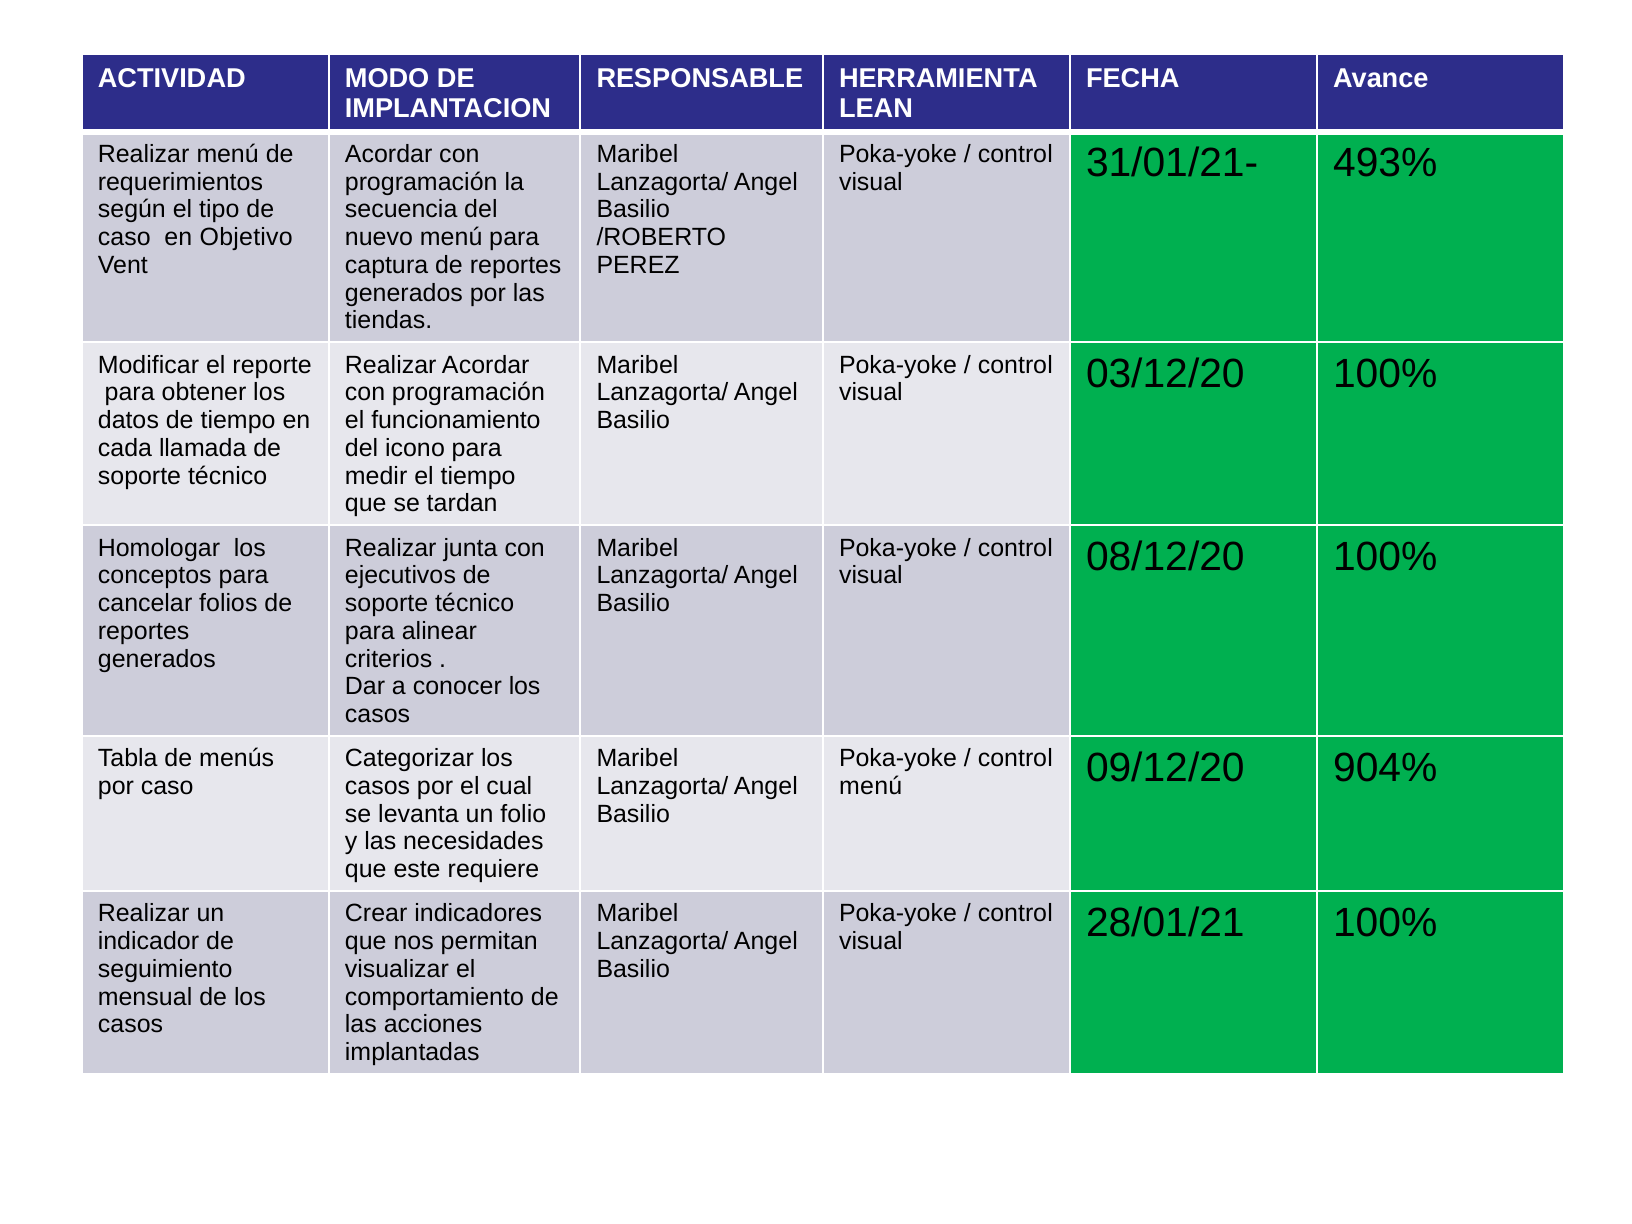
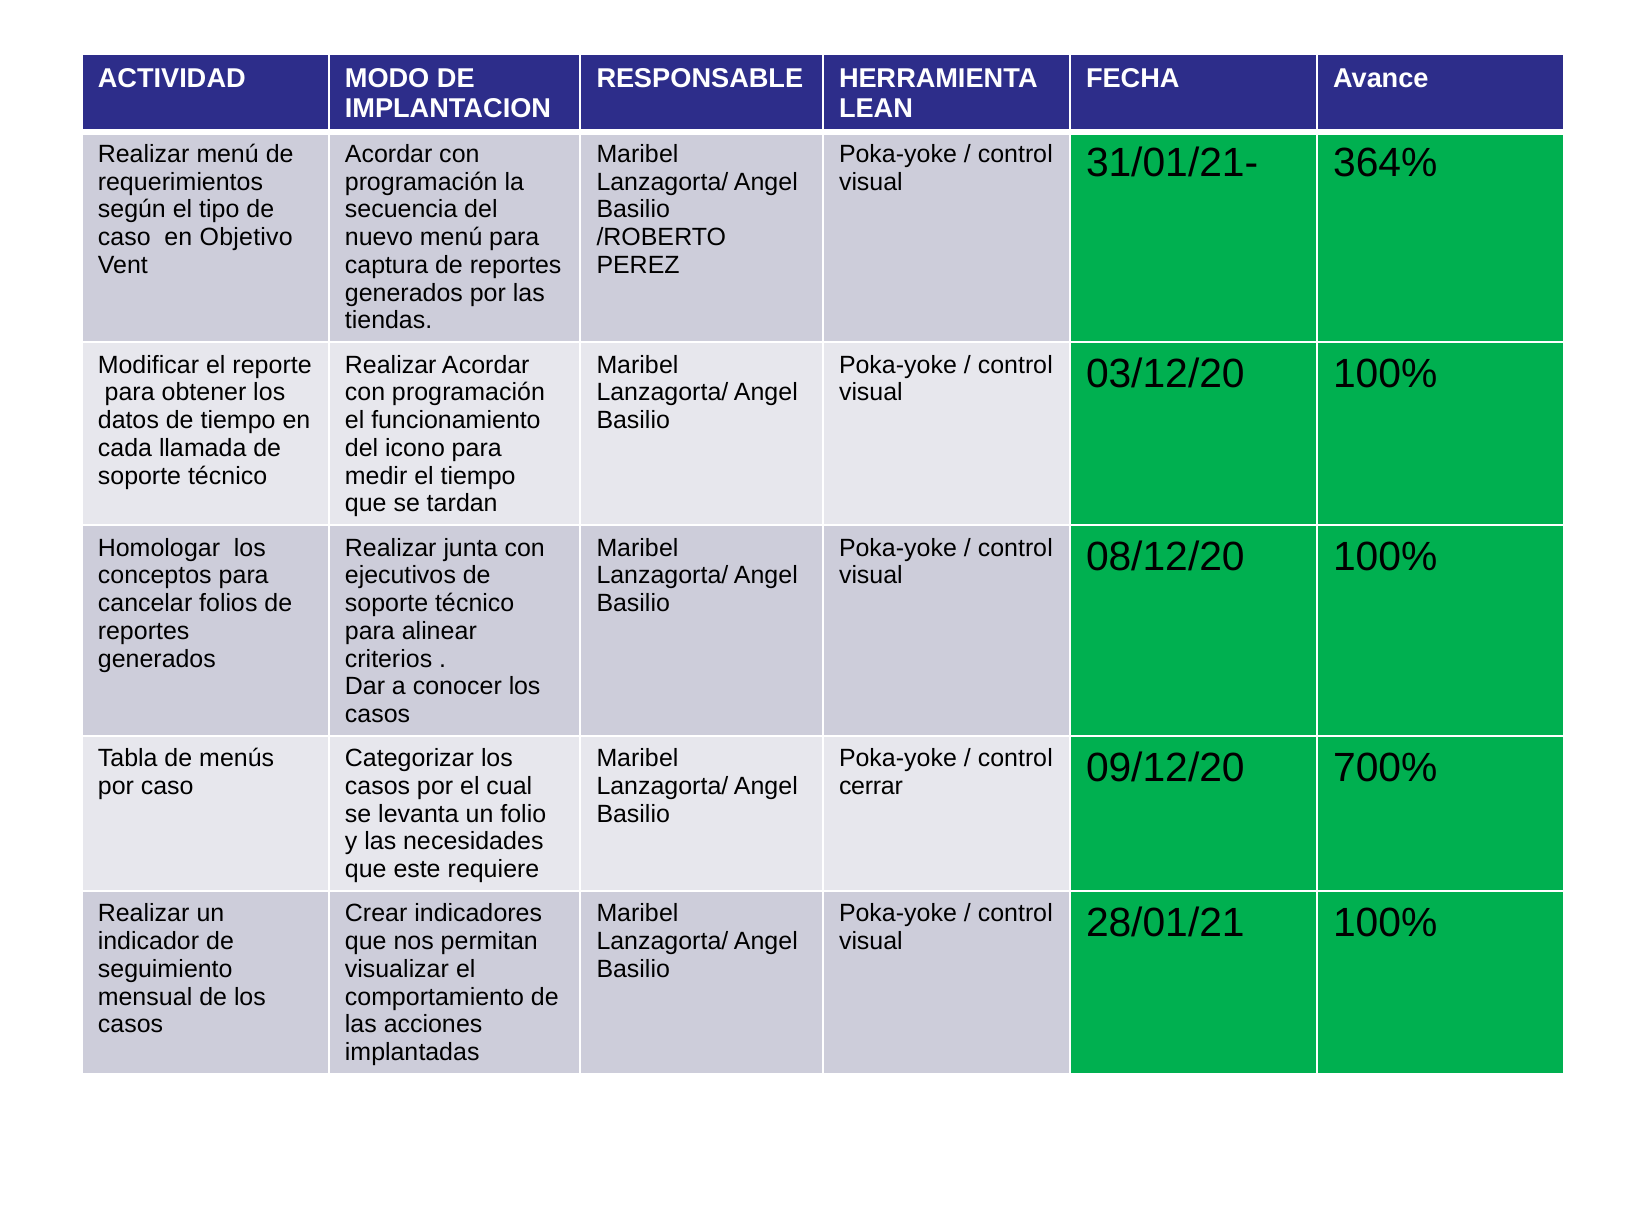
493%: 493% -> 364%
menú at (871, 786): menú -> cerrar
904%: 904% -> 700%
